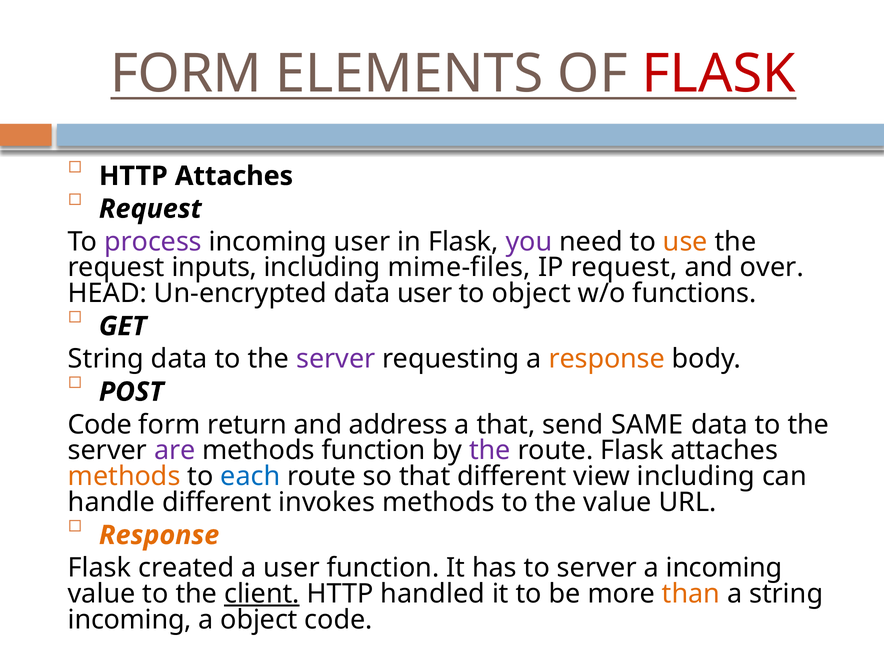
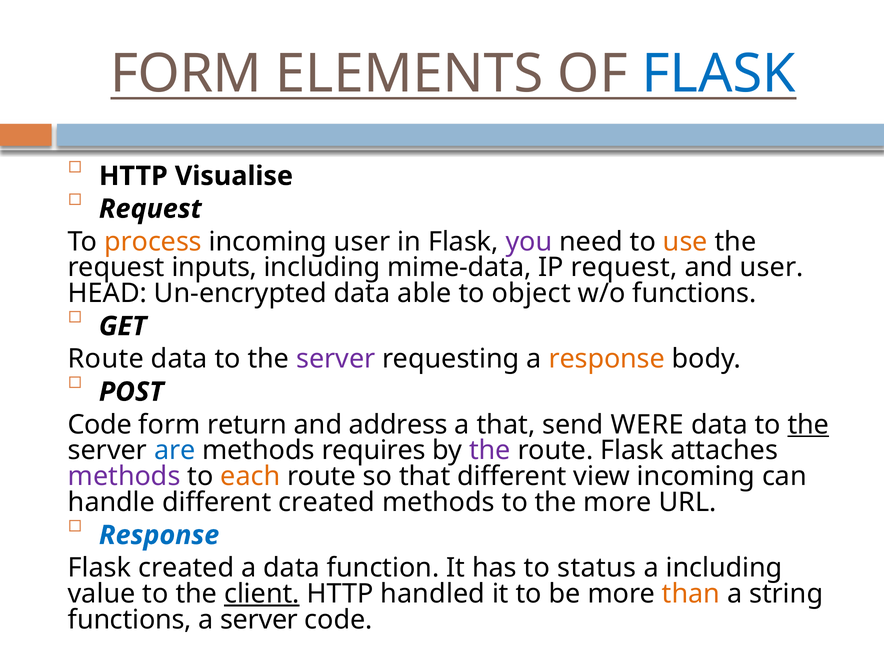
FLASK at (719, 74) colour: red -> blue
HTTP Attaches: Attaches -> Visualise
process colour: purple -> orange
mime-files: mime-files -> mime-data
and over: over -> user
data user: user -> able
String at (106, 359): String -> Route
SAME: SAME -> WERE
the at (808, 425) underline: none -> present
are colour: purple -> blue
methods function: function -> requires
methods at (124, 476) colour: orange -> purple
each colour: blue -> orange
view including: including -> incoming
different invokes: invokes -> created
the value: value -> more
Response at (159, 535) colour: orange -> blue
a user: user -> data
to server: server -> status
a incoming: incoming -> including
incoming at (130, 620): incoming -> functions
a object: object -> server
